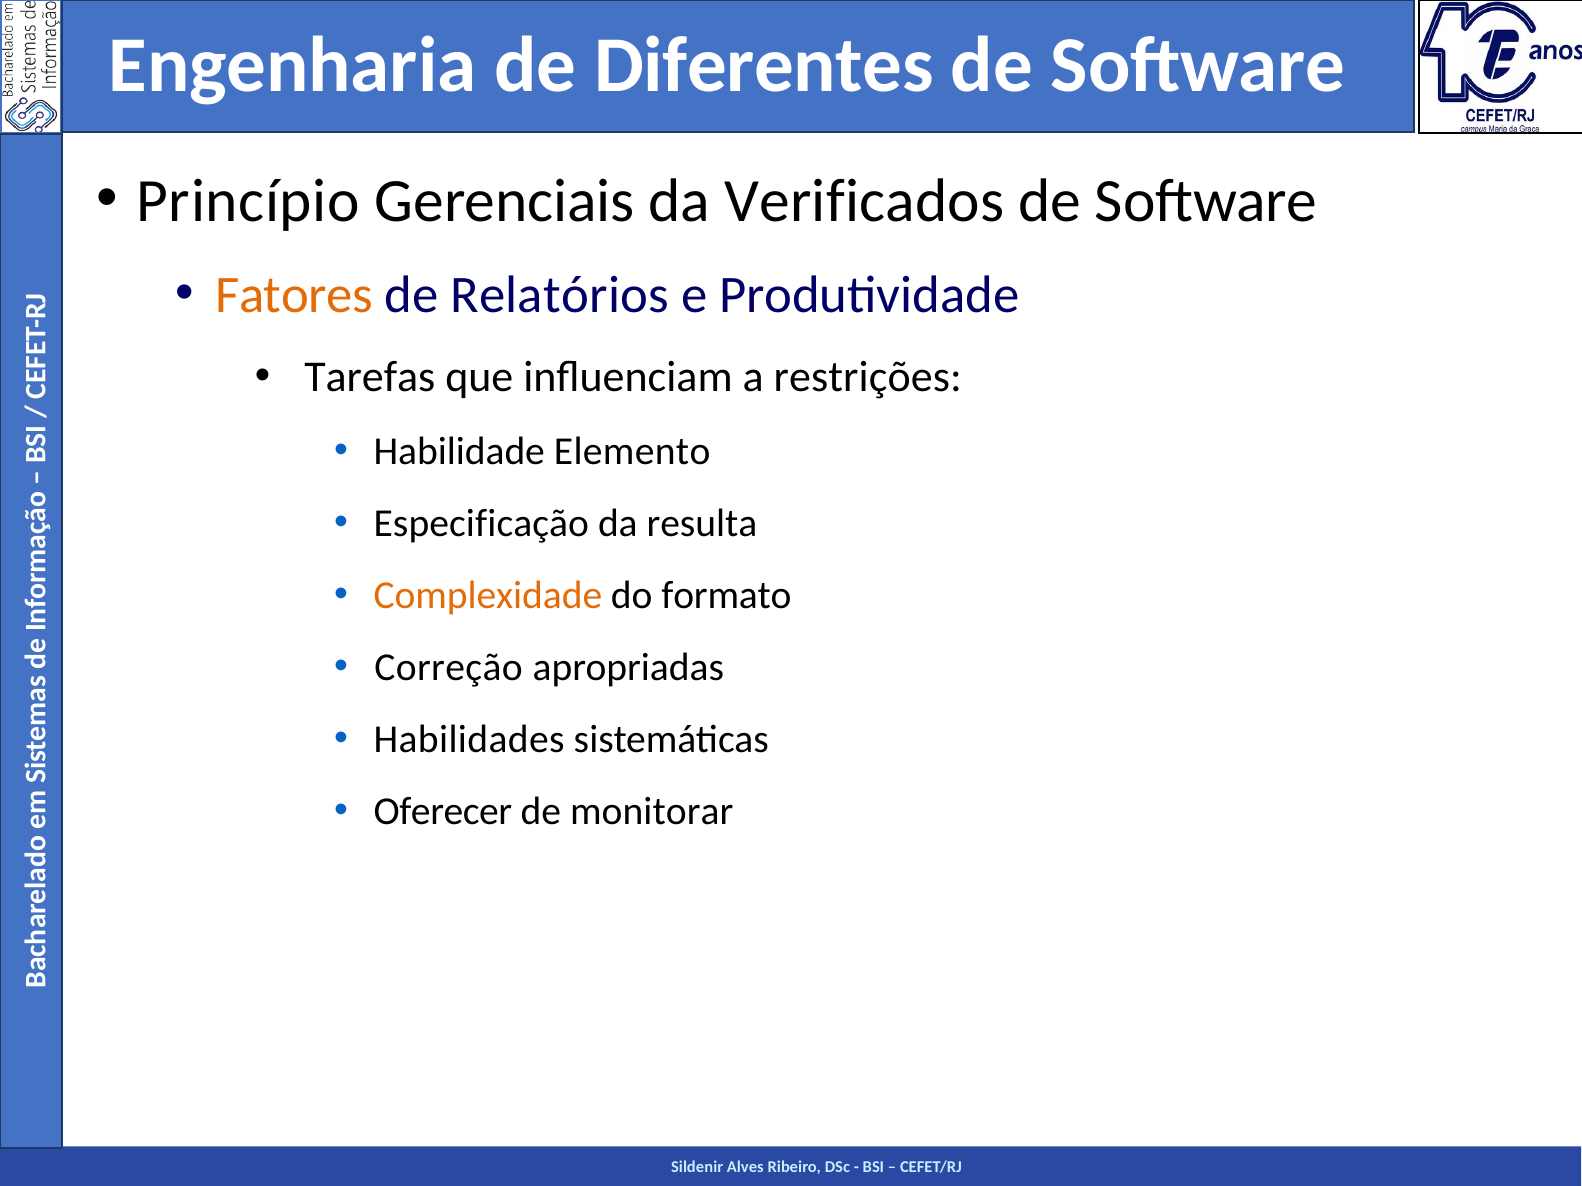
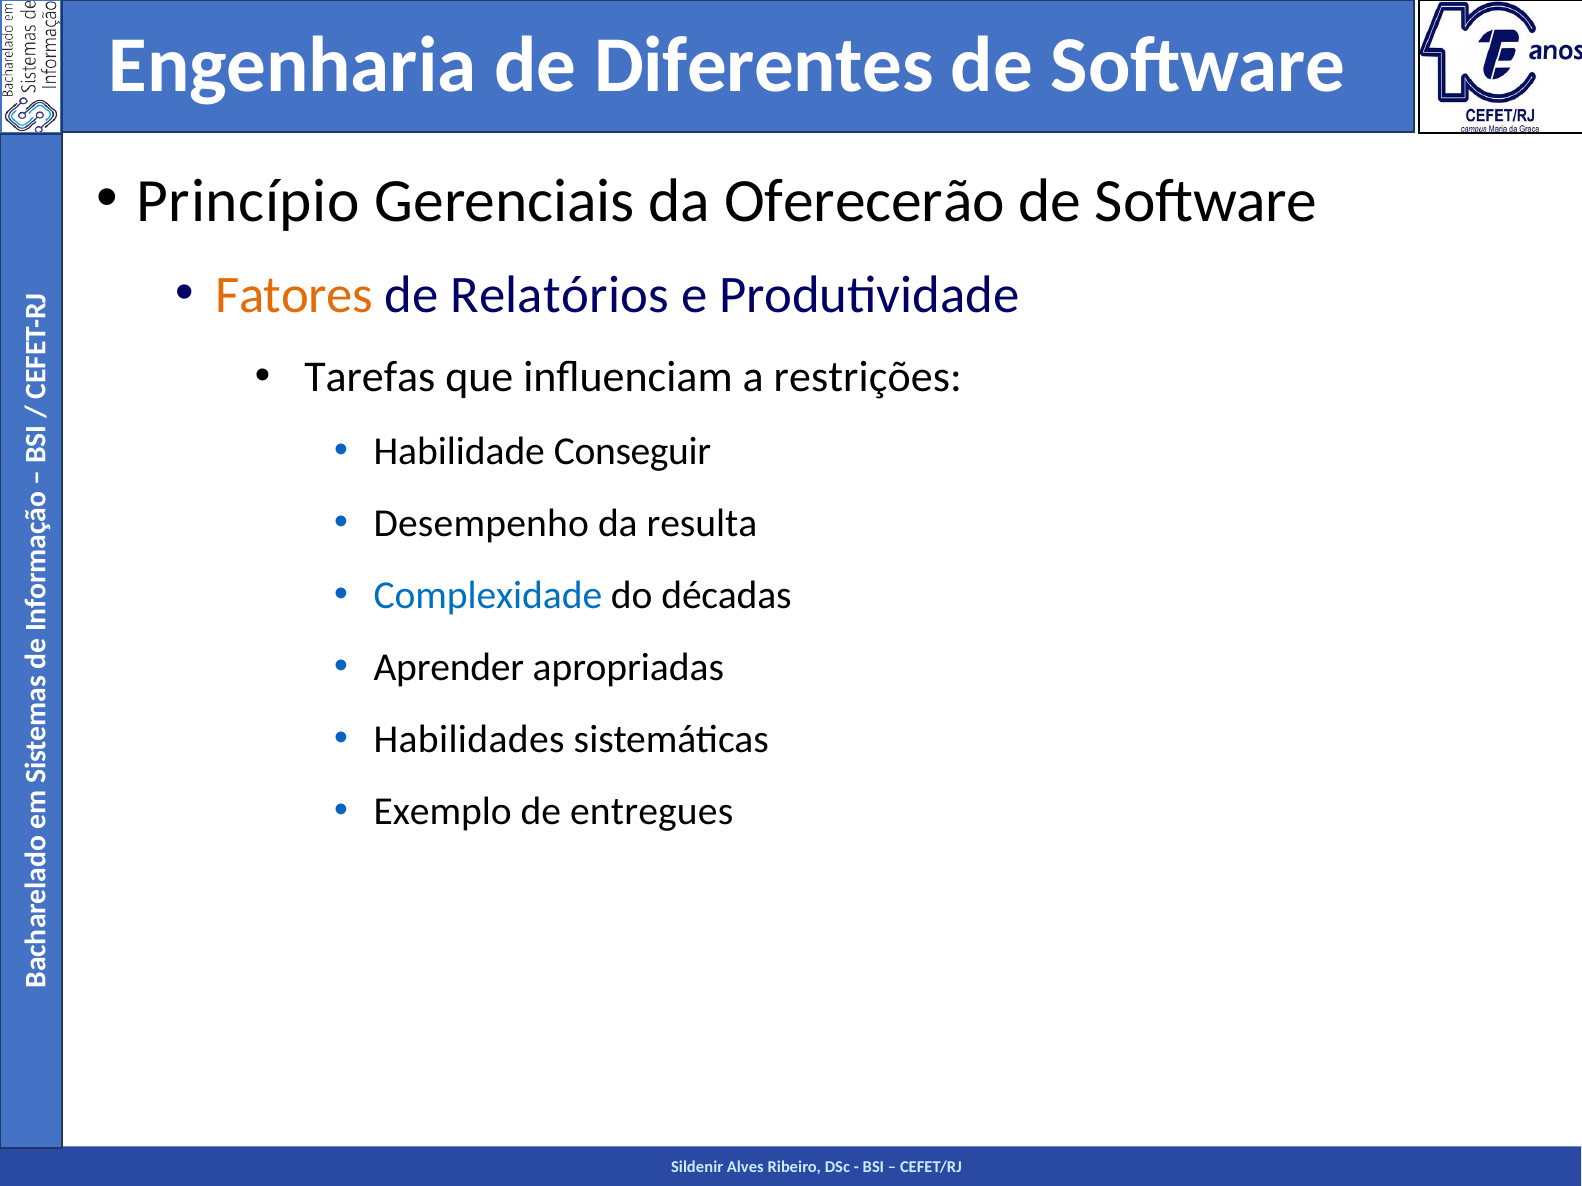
Verificados: Verificados -> Oferecerão
Elemento: Elemento -> Conseguir
Especificação: Especificação -> Desempenho
Complexidade colour: orange -> blue
formato: formato -> décadas
Correção: Correção -> Aprender
Oferecer: Oferecer -> Exemplo
monitorar: monitorar -> entregues
